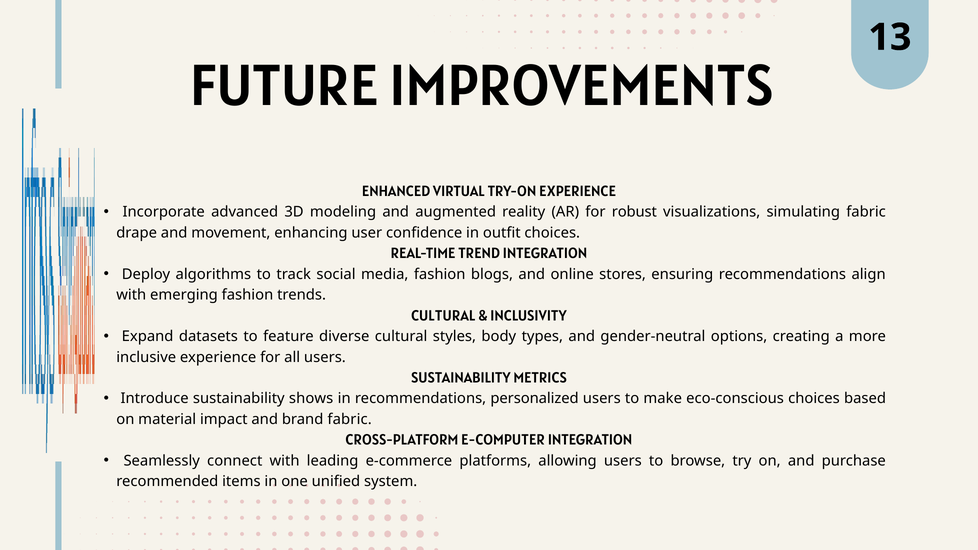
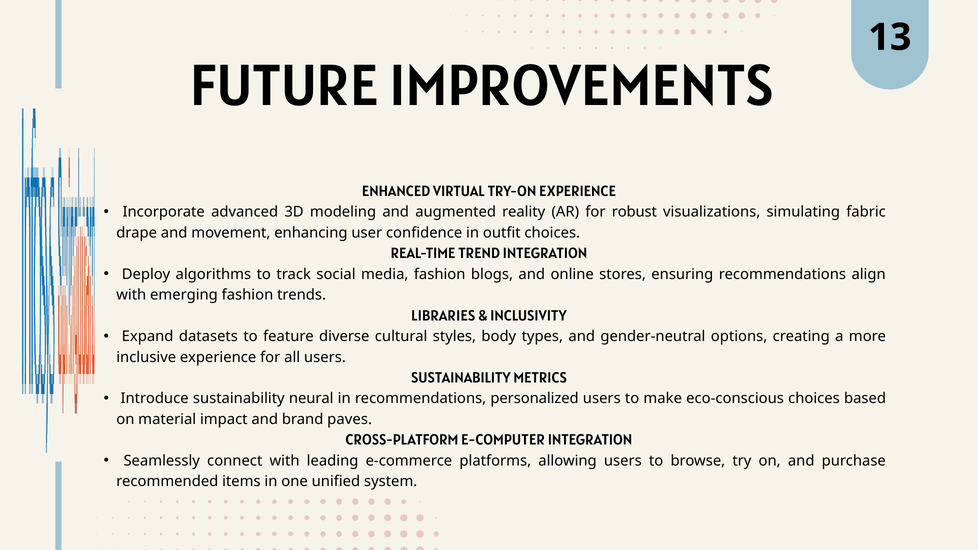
CULTURAL at (443, 316): CULTURAL -> LIBRARIES
shows: shows -> neural
brand fabric: fabric -> paves
